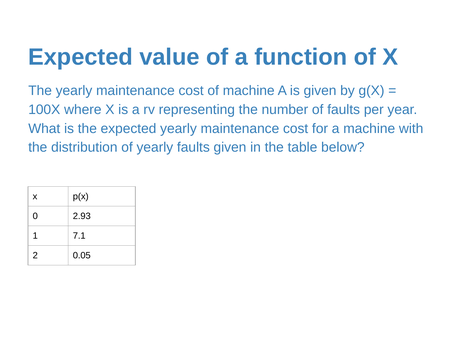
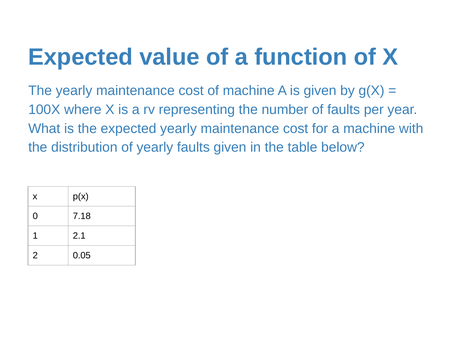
2.93: 2.93 -> 7.18
7.1: 7.1 -> 2.1
